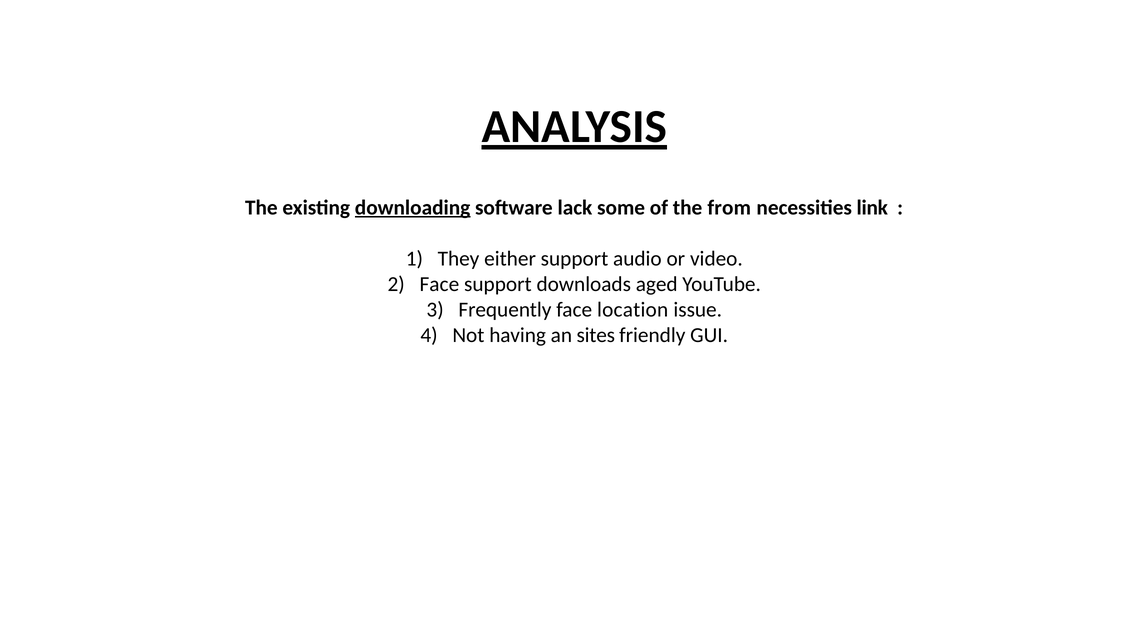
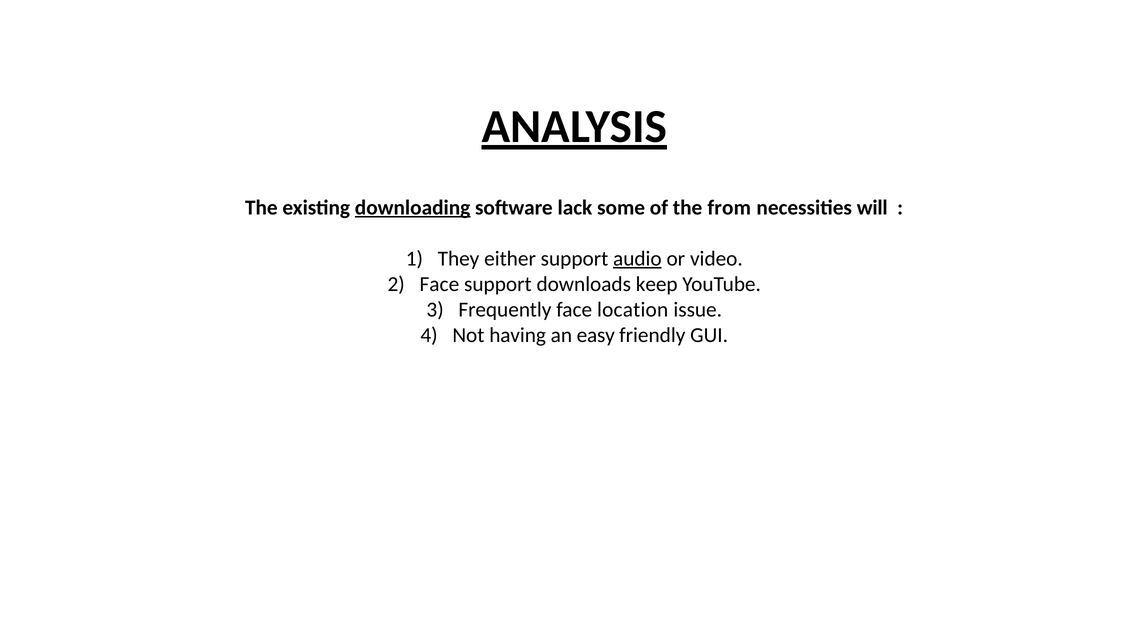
link: link -> will
audio underline: none -> present
aged: aged -> keep
sites: sites -> easy
